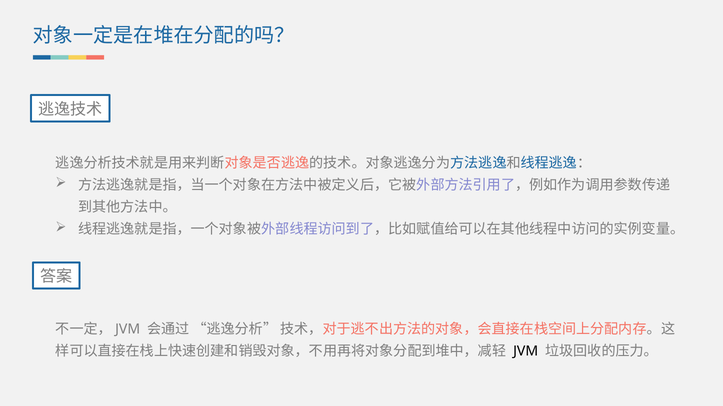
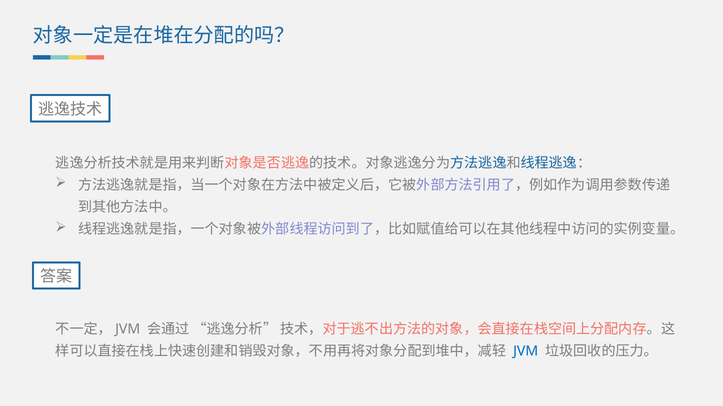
JVM colour: black -> blue
